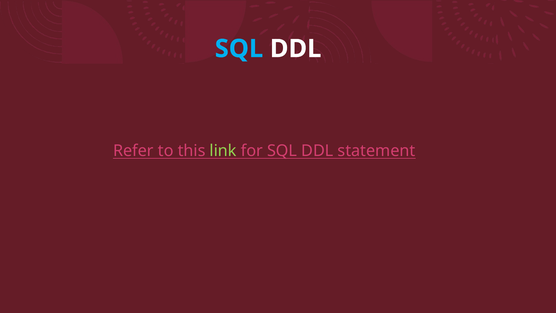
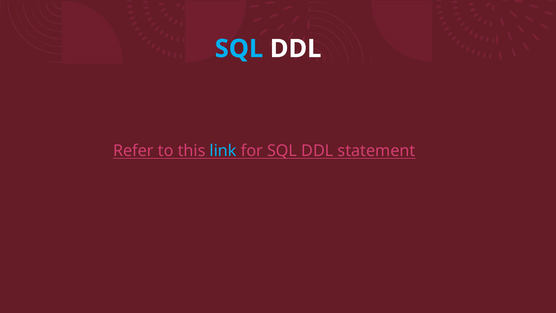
link colour: light green -> light blue
